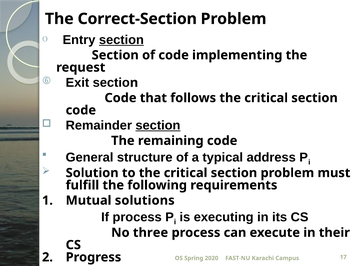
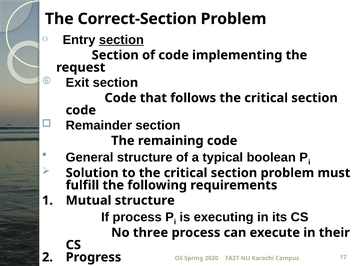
section at (158, 126) underline: present -> none
address: address -> boolean
Mutual solutions: solutions -> structure
